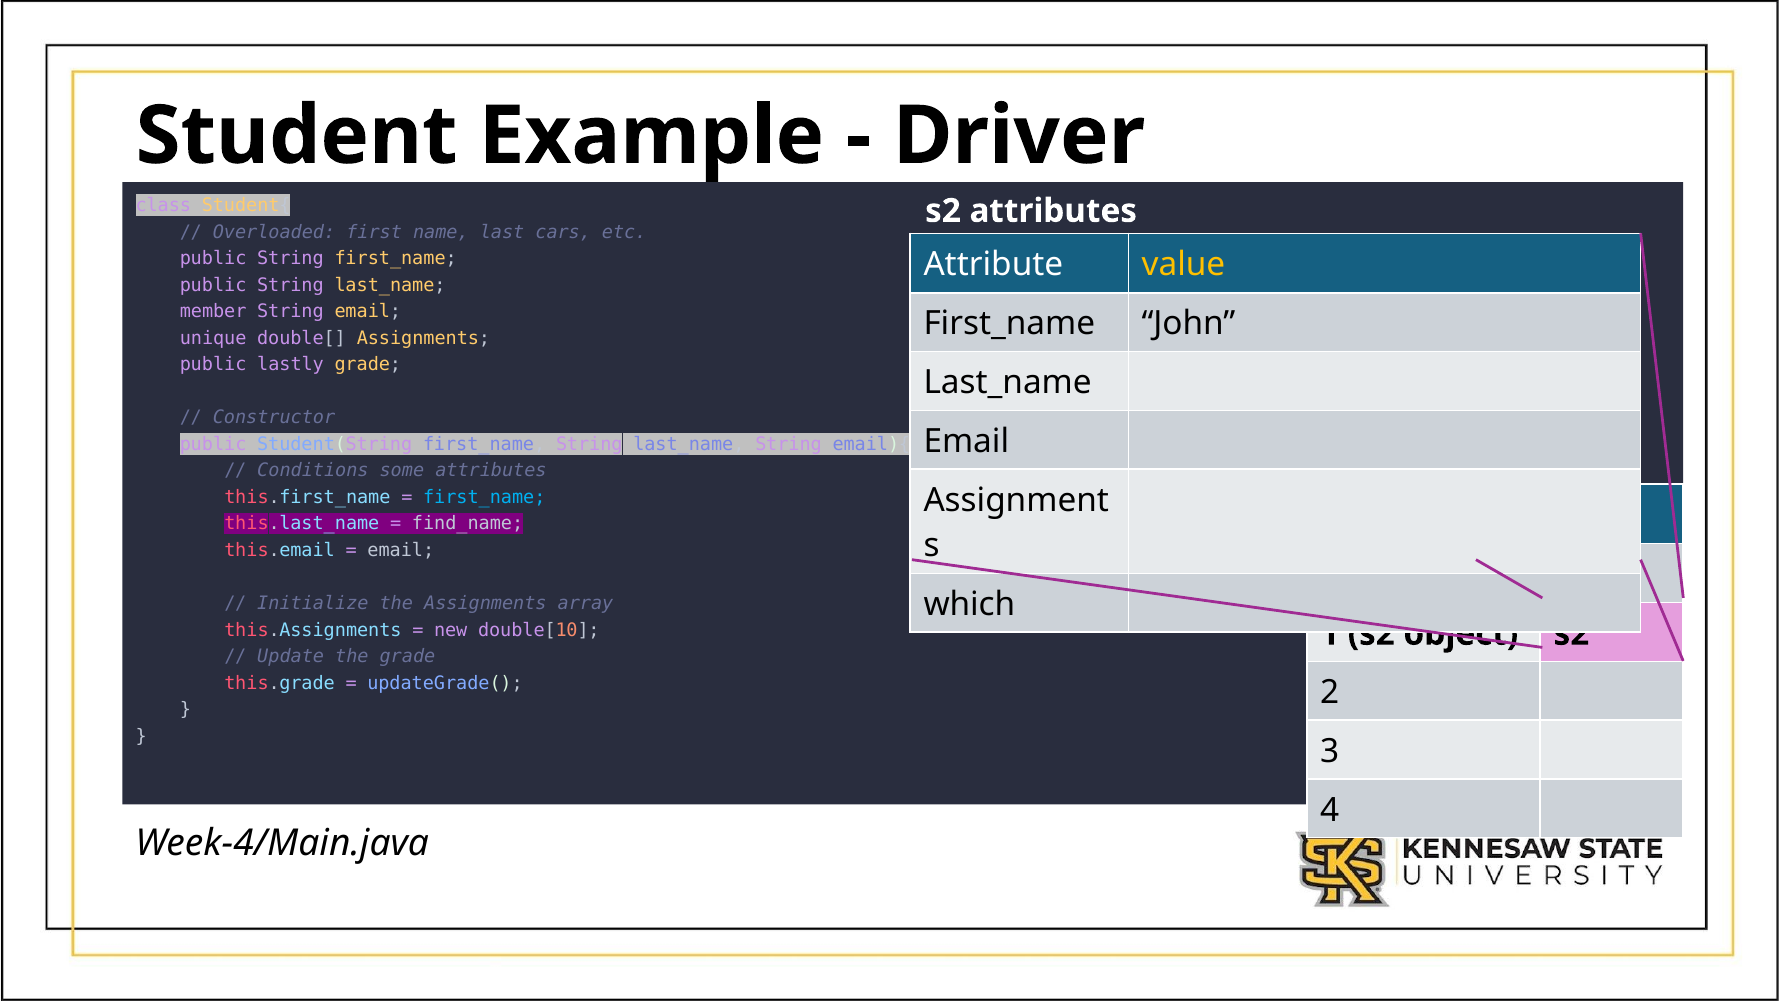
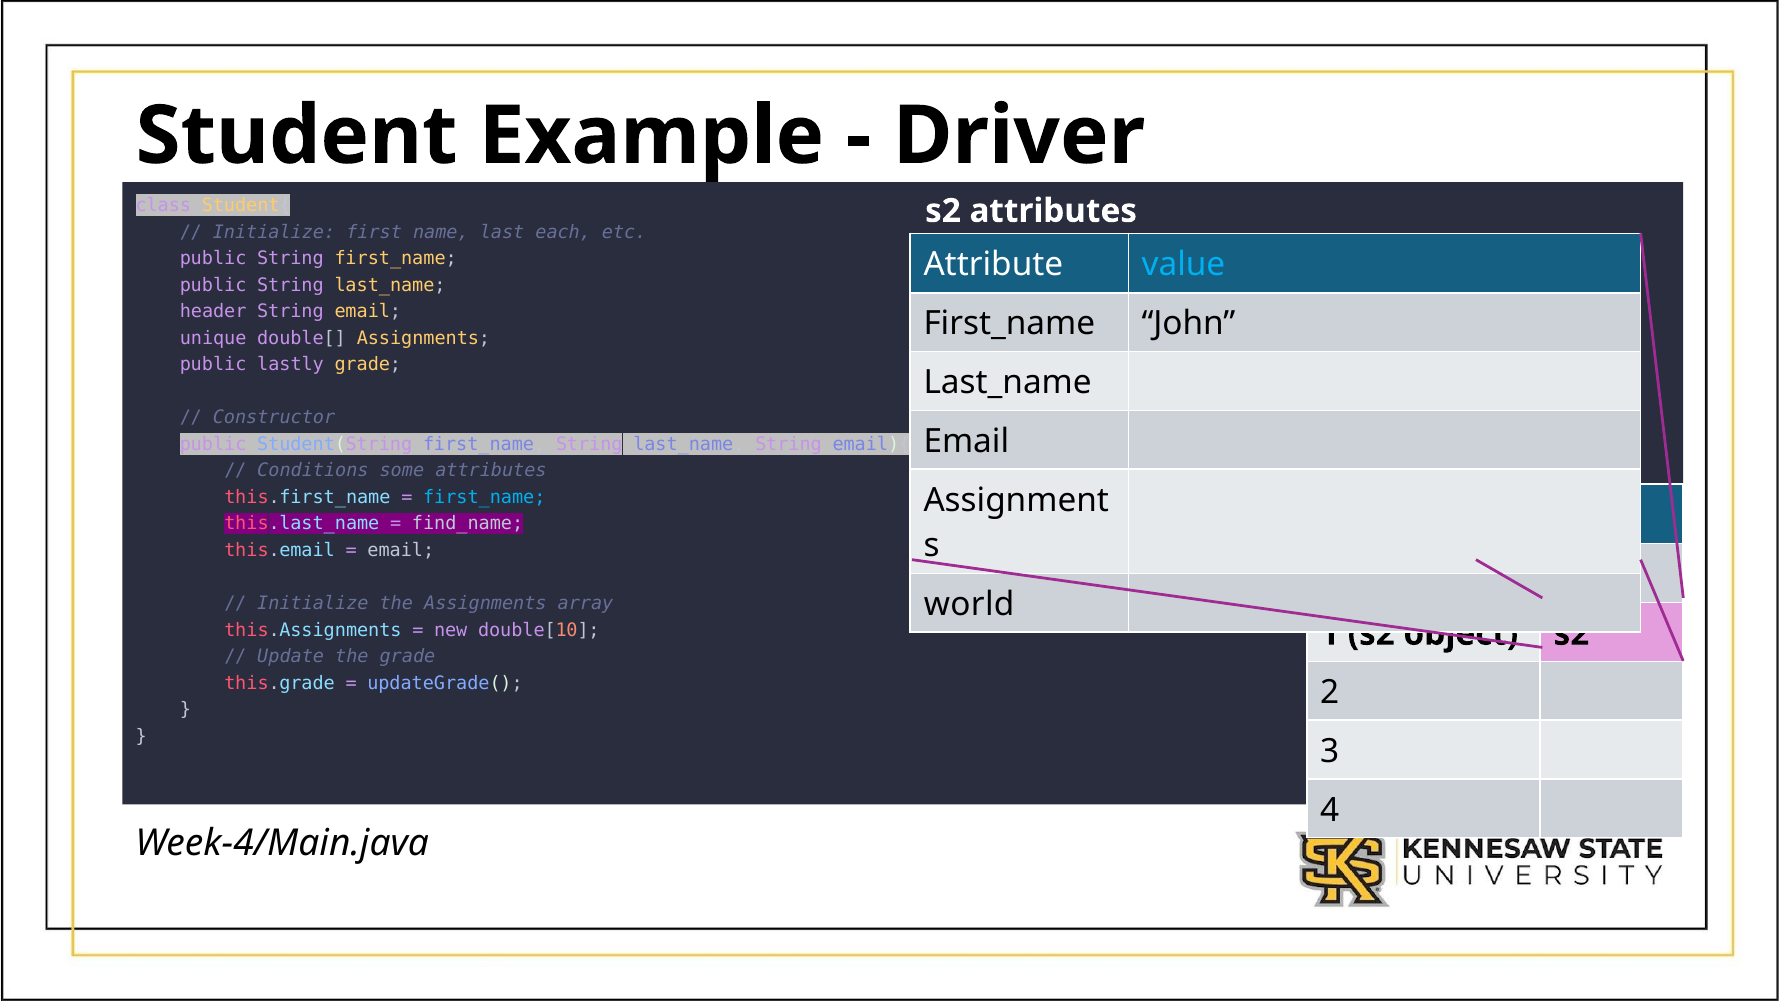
Overloaded at (274, 232): Overloaded -> Initialize
cars: cars -> each
value at (1183, 264) colour: yellow -> light blue
member: member -> header
which: which -> world
